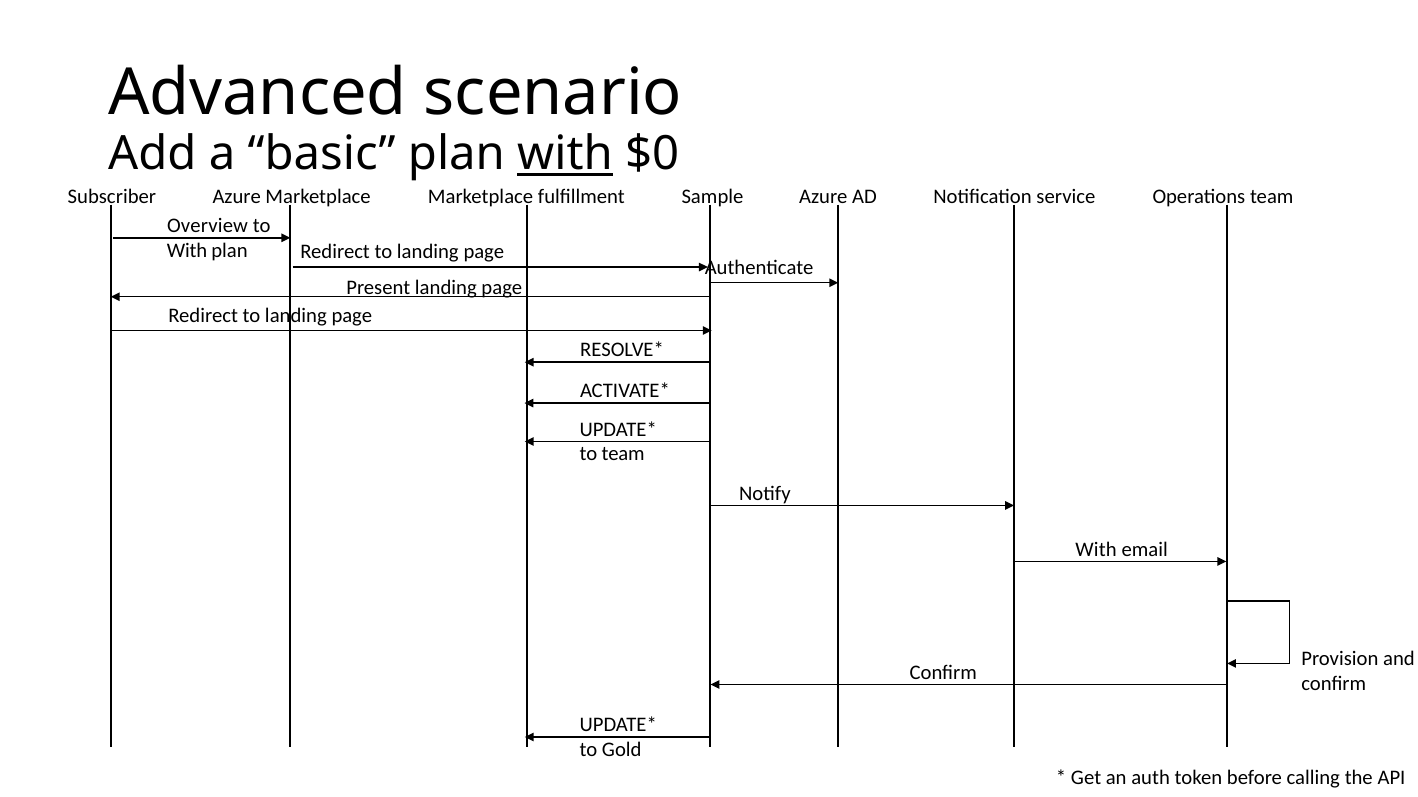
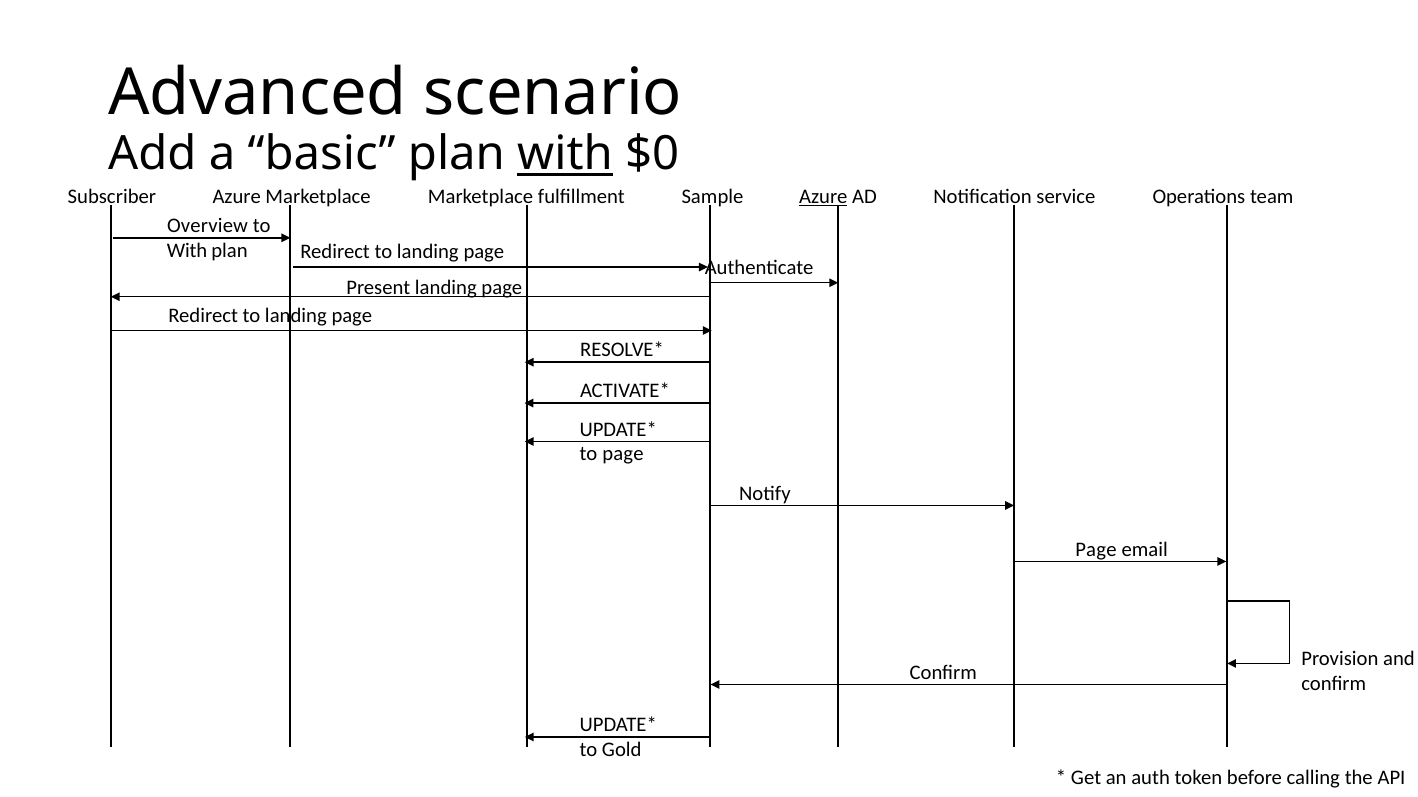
Azure at (823, 197) underline: none -> present
to team: team -> page
With at (1096, 550): With -> Page
